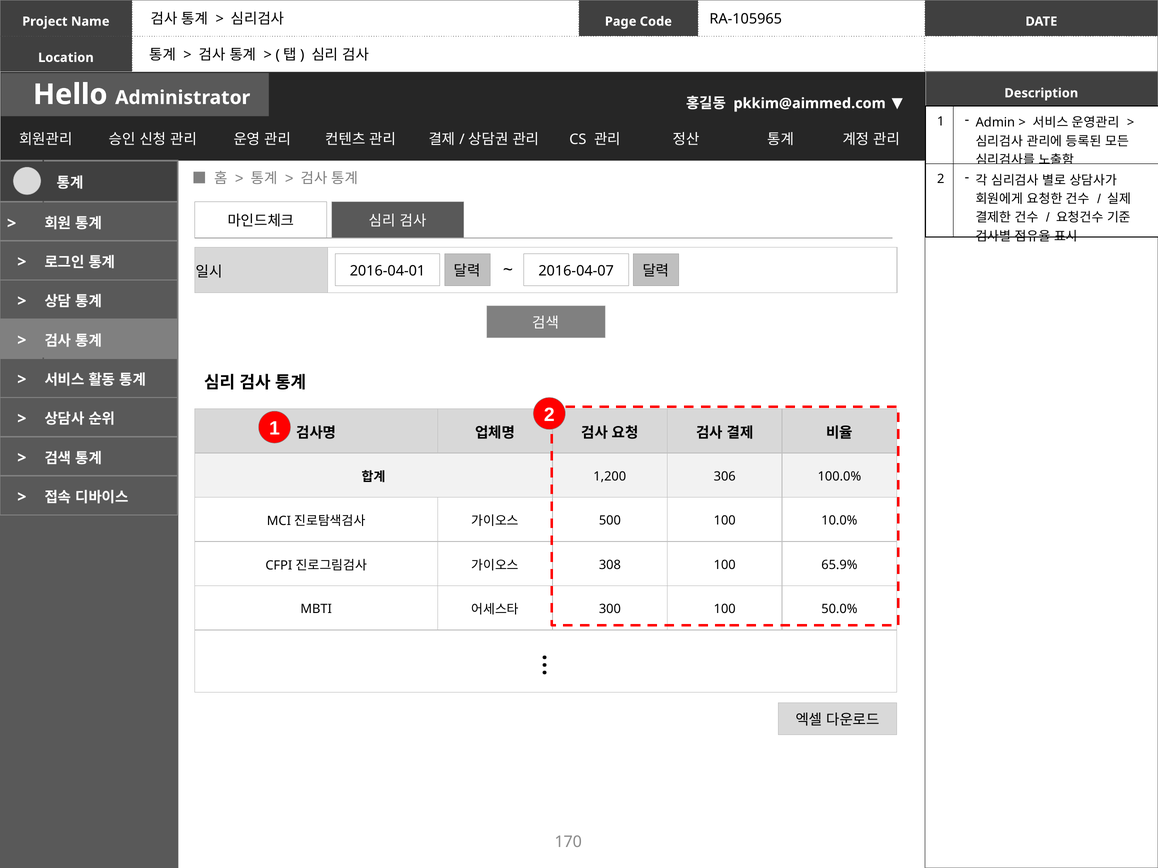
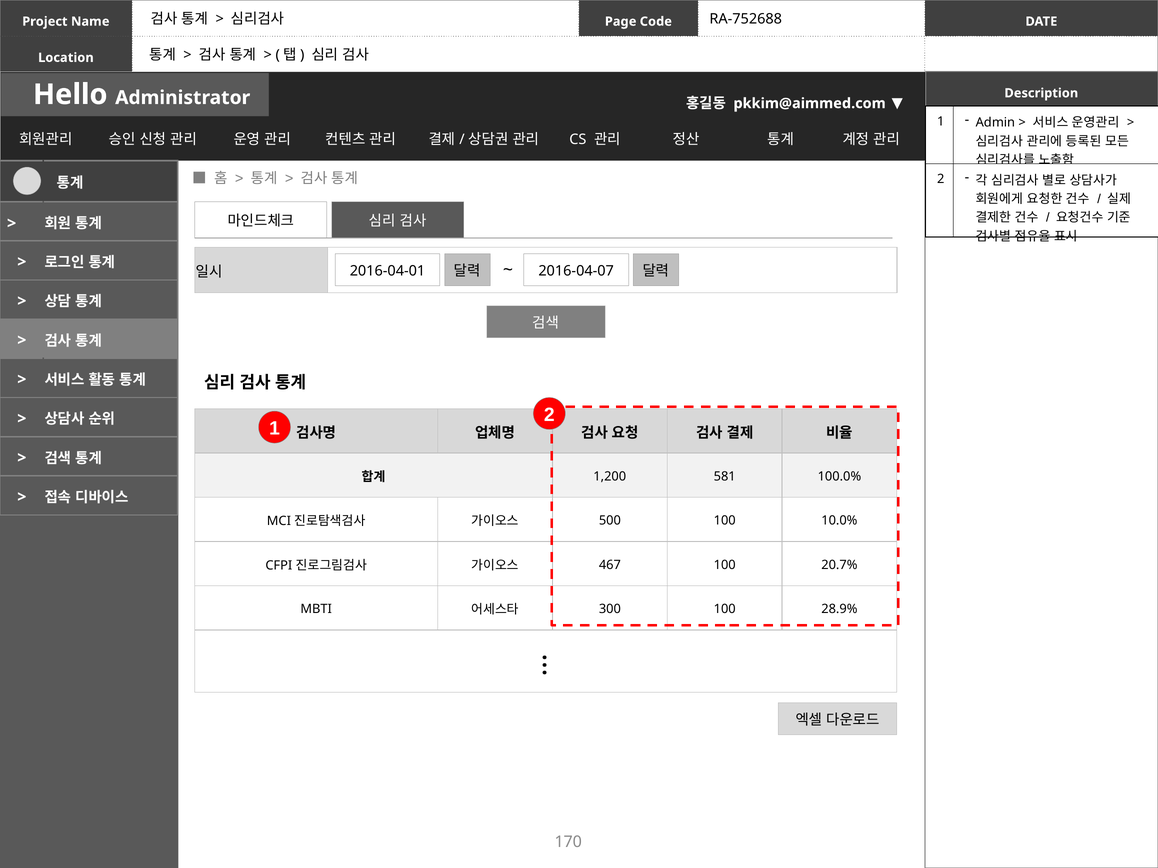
RA-105965: RA-105965 -> RA-752688
306: 306 -> 581
308: 308 -> 467
65.9%: 65.9% -> 20.7%
50.0%: 50.0% -> 28.9%
